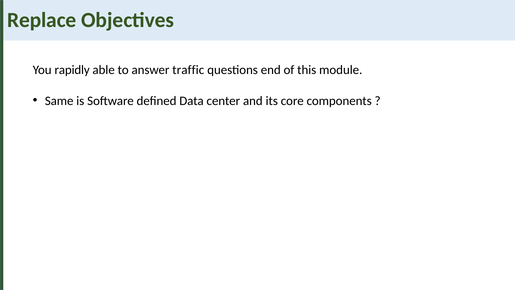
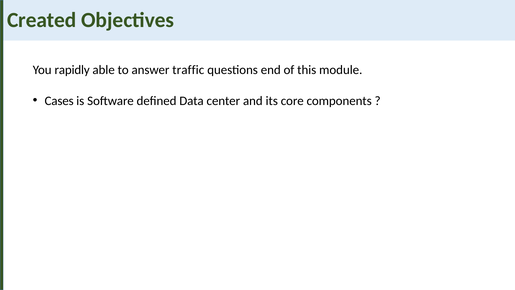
Replace: Replace -> Created
Same: Same -> Cases
